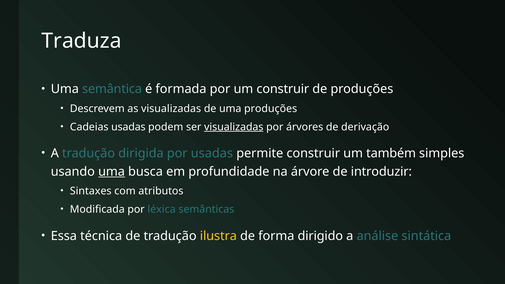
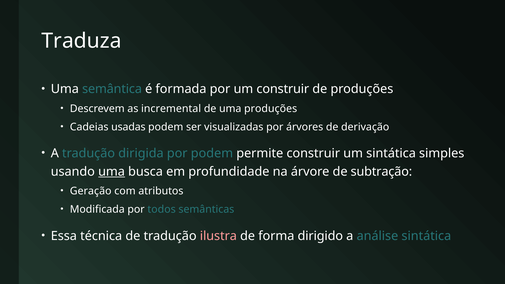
as visualizadas: visualizadas -> incremental
visualizadas at (234, 127) underline: present -> none
por usadas: usadas -> podem
um também: também -> sintática
introduzir: introduzir -> subtração
Sintaxes: Sintaxes -> Geração
léxica: léxica -> todos
ilustra colour: yellow -> pink
